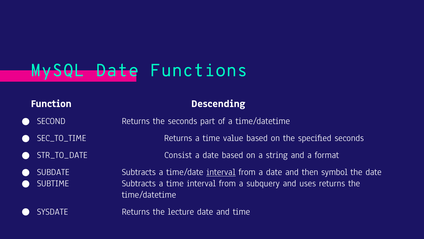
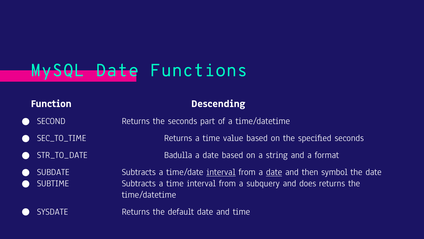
Consist: Consist -> Badulla
date at (274, 172) underline: none -> present
uses: uses -> does
lecture: lecture -> default
